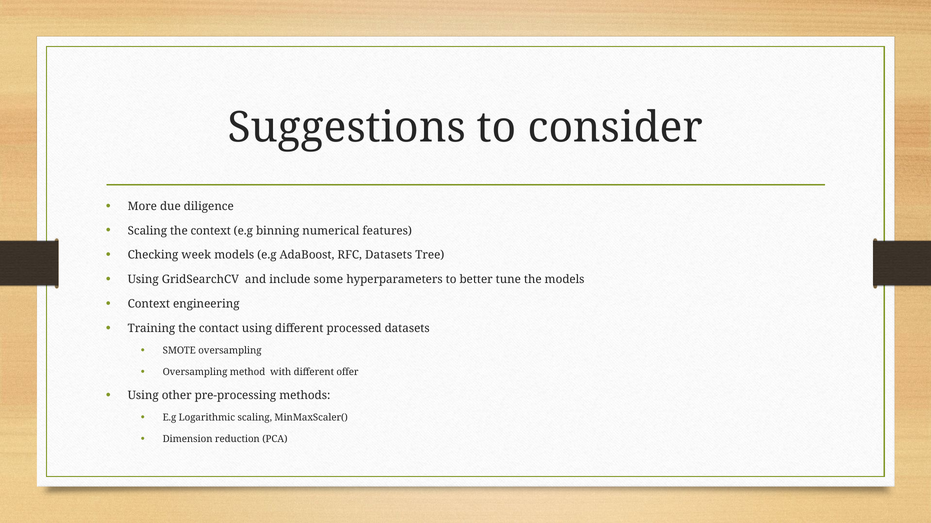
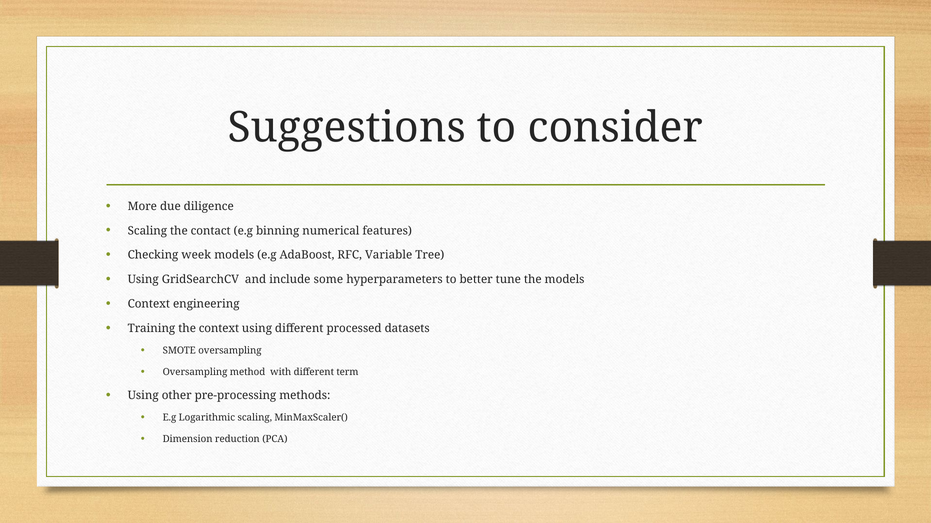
the context: context -> contact
RFC Datasets: Datasets -> Variable
the contact: contact -> context
offer: offer -> term
